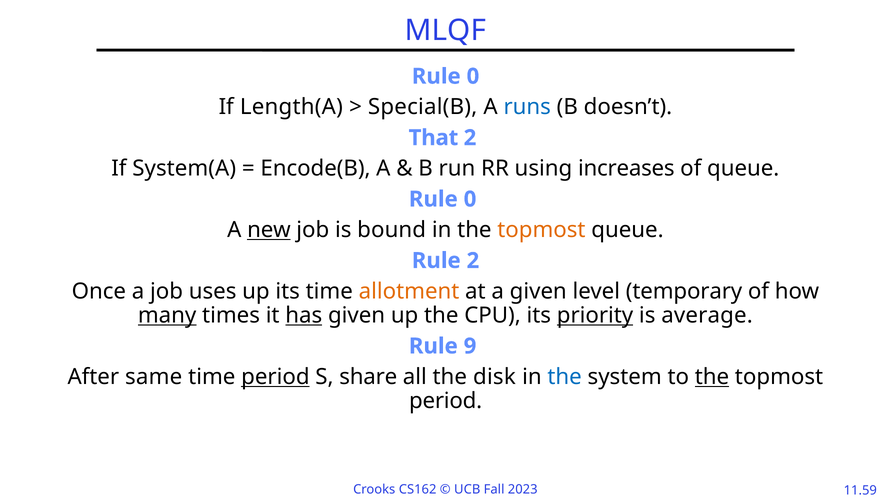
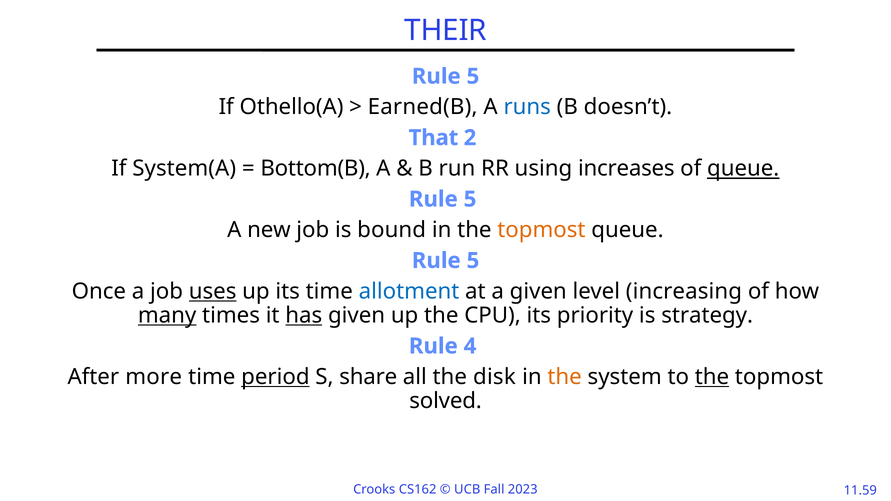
MLQF: MLQF -> THEIR
0 at (473, 76): 0 -> 5
Length(A: Length(A -> Othello(A
Special(B: Special(B -> Earned(B
Encode(B: Encode(B -> Bottom(B
queue at (743, 169) underline: none -> present
0 at (470, 199): 0 -> 5
new underline: present -> none
2 at (473, 261): 2 -> 5
uses underline: none -> present
allotment colour: orange -> blue
temporary: temporary -> increasing
priority underline: present -> none
average: average -> strategy
9: 9 -> 4
same: same -> more
the at (565, 377) colour: blue -> orange
period at (446, 401): period -> solved
